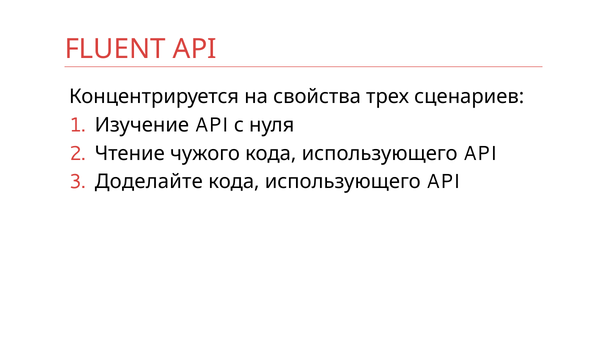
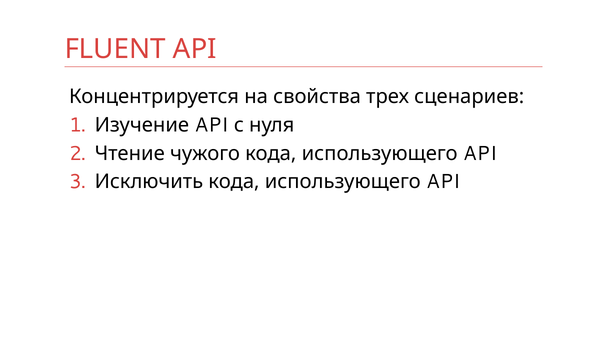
Доделайте: Доделайте -> Исключить
